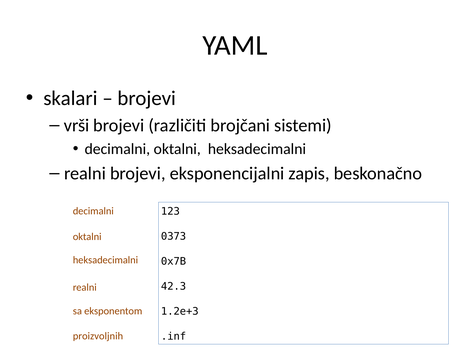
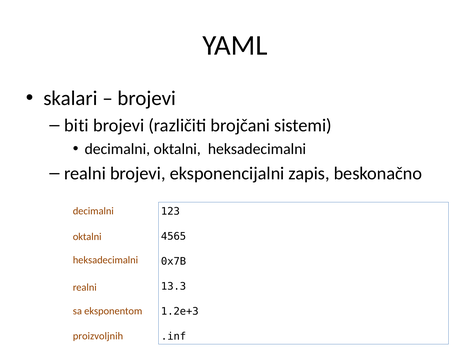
vrši: vrši -> biti
0373: 0373 -> 4565
42.3: 42.3 -> 13.3
